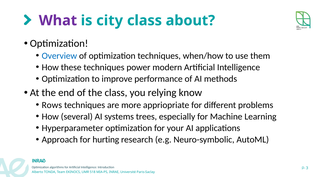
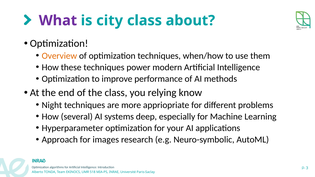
Overview colour: blue -> orange
Rows: Rows -> Night
trees: trees -> deep
hurting: hurting -> images
